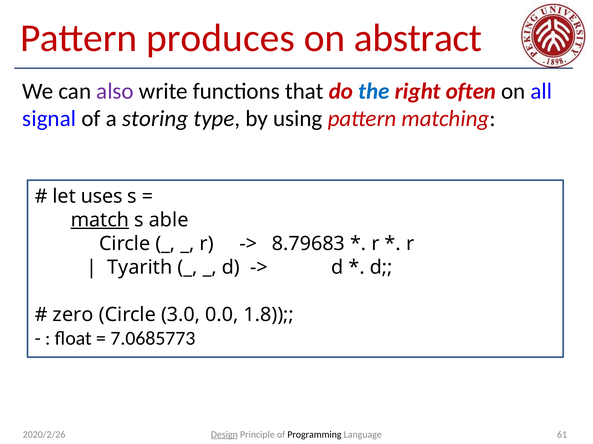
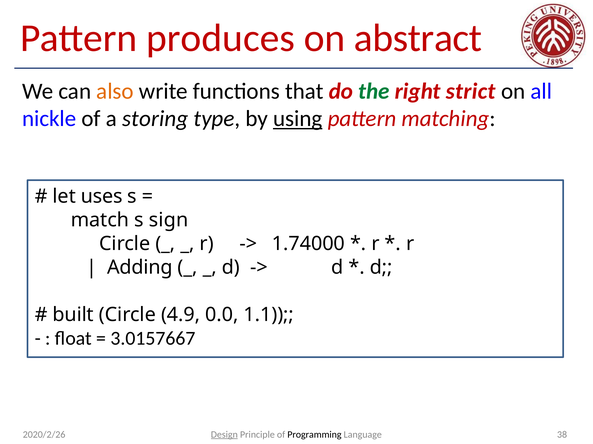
also colour: purple -> orange
the colour: blue -> green
often: often -> strict
signal: signal -> nickle
using underline: none -> present
match underline: present -> none
able: able -> sign
8.79683: 8.79683 -> 1.74000
Tyarith: Tyarith -> Adding
zero: zero -> built
3.0: 3.0 -> 4.9
1.8: 1.8 -> 1.1
7.0685773: 7.0685773 -> 3.0157667
61: 61 -> 38
